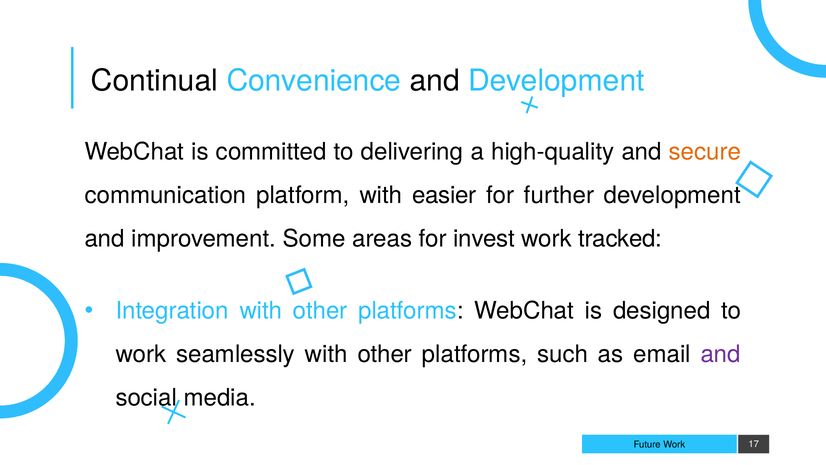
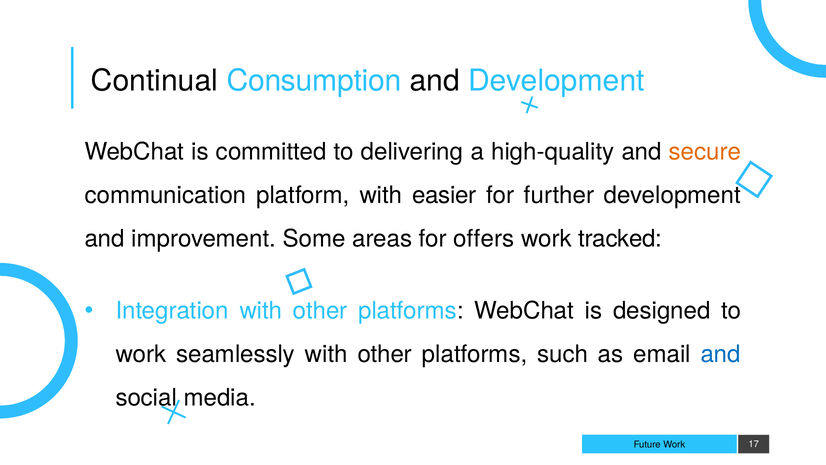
Convenience: Convenience -> Consumption
invest: invest -> offers
and at (721, 354) colour: purple -> blue
